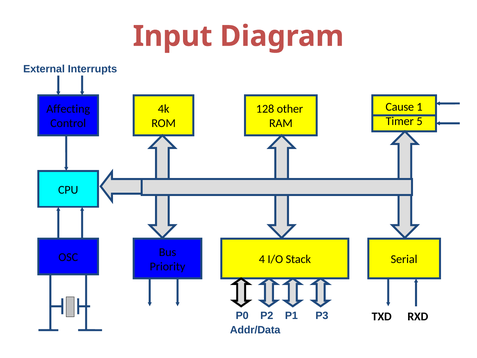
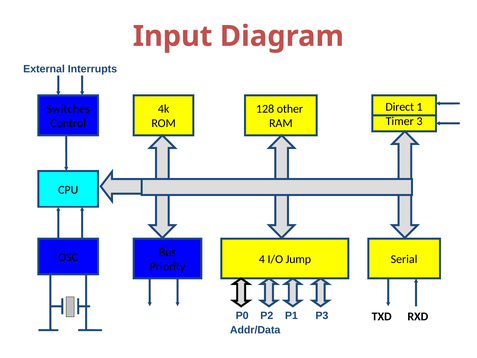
Cause: Cause -> Direct
Affecting: Affecting -> Switches
5: 5 -> 3
Stack: Stack -> Jump
